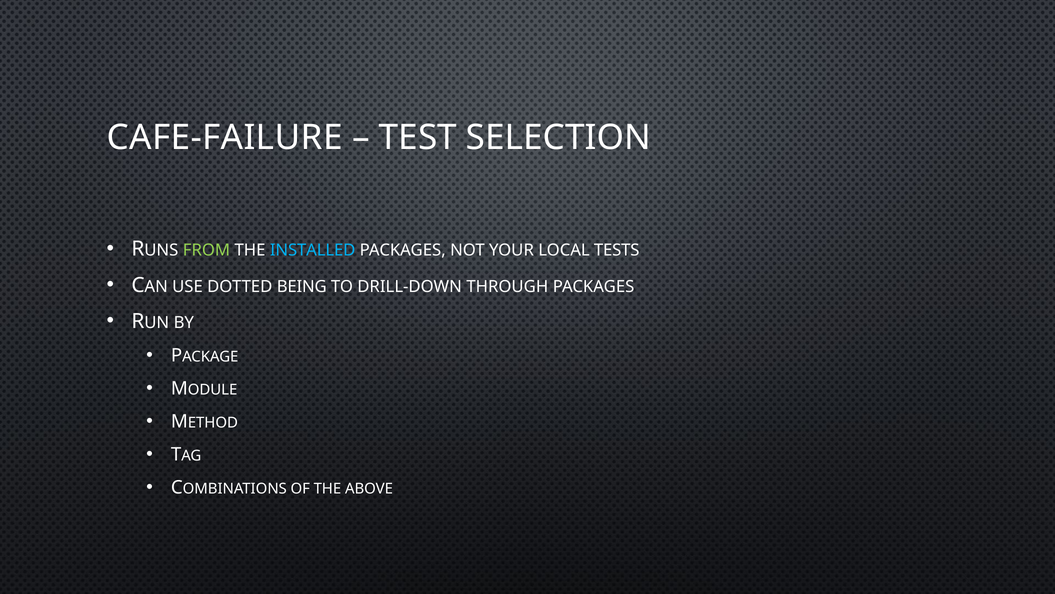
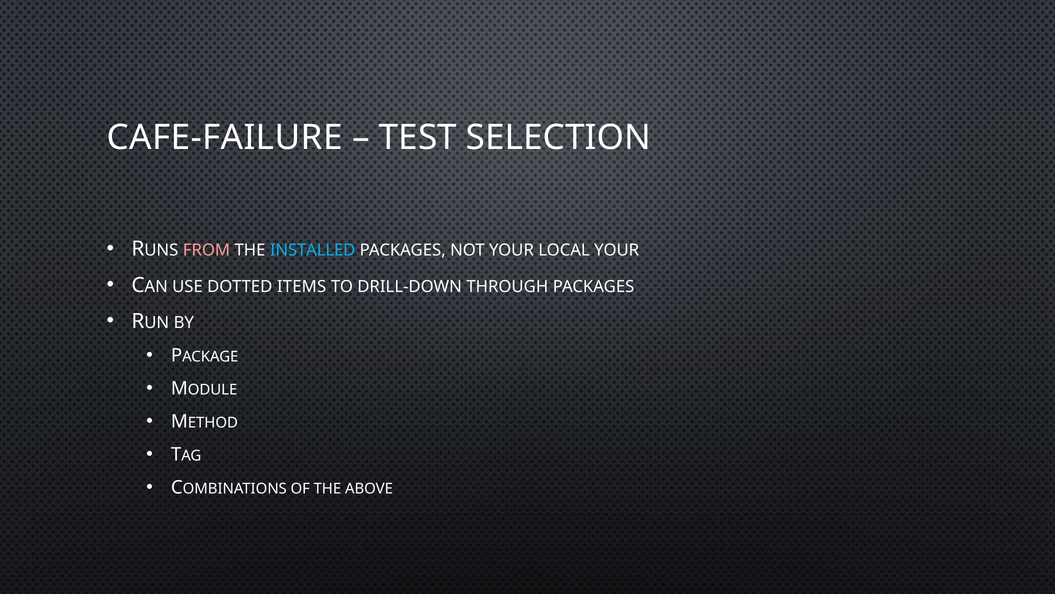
FROM colour: light green -> pink
LOCAL TESTS: TESTS -> YOUR
BEING: BEING -> ITEMS
